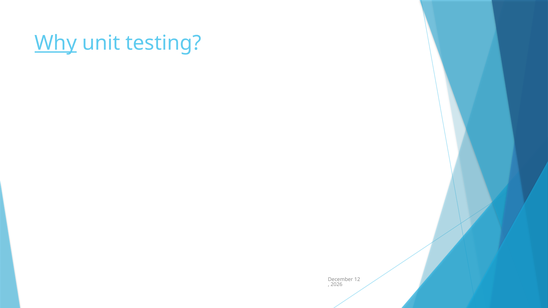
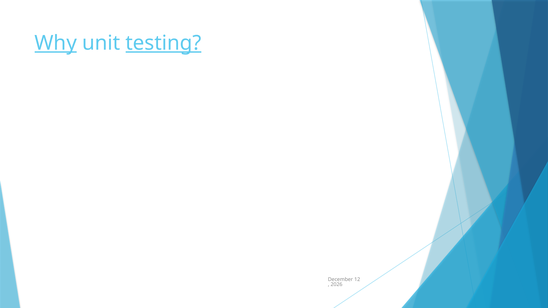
testing underline: none -> present
